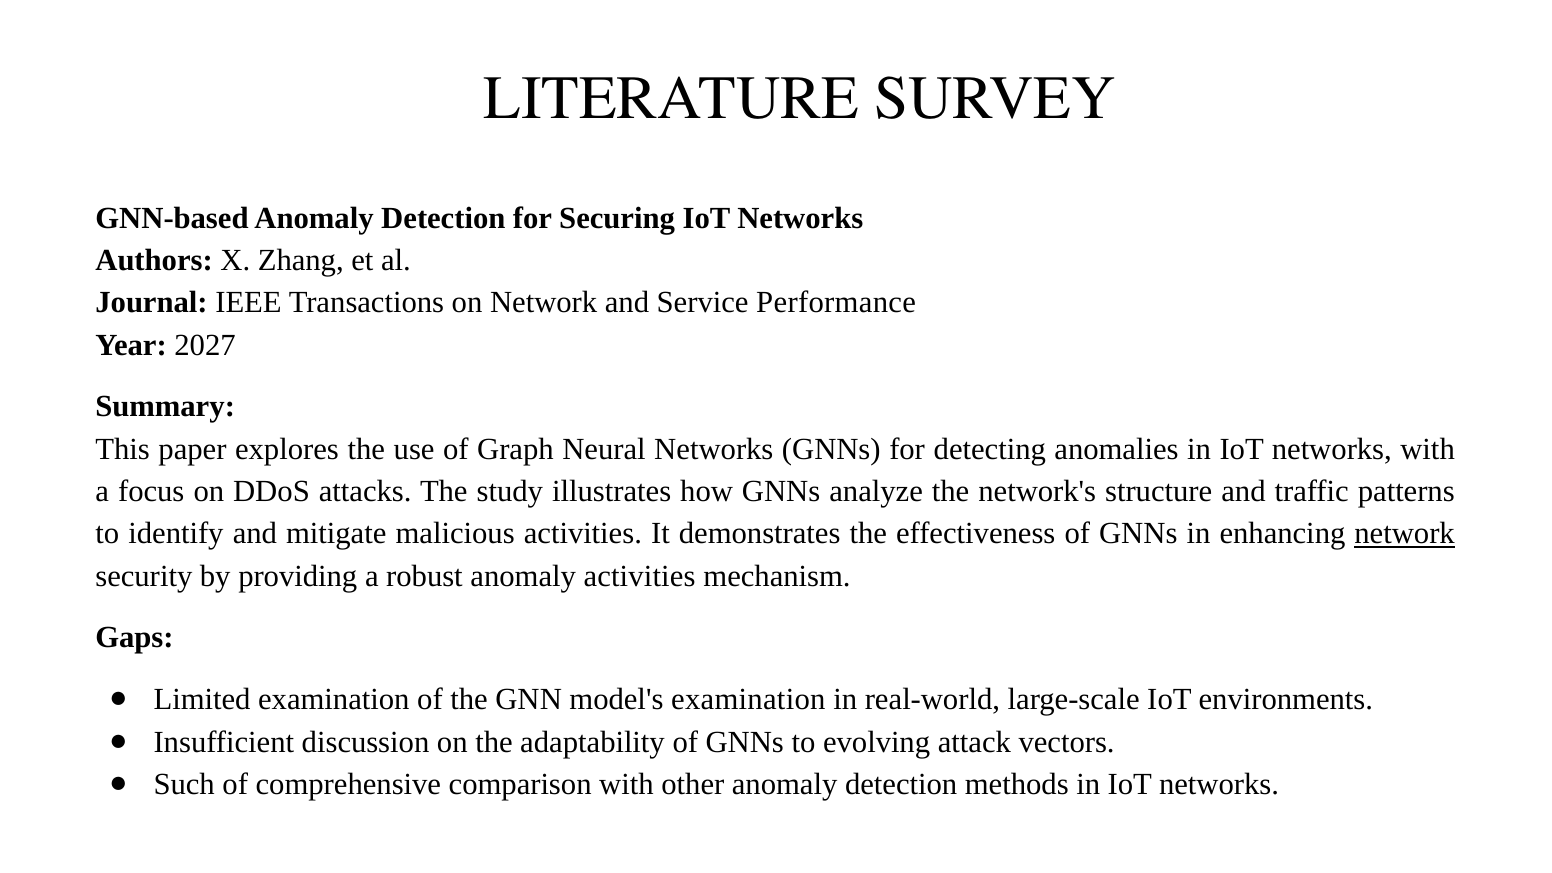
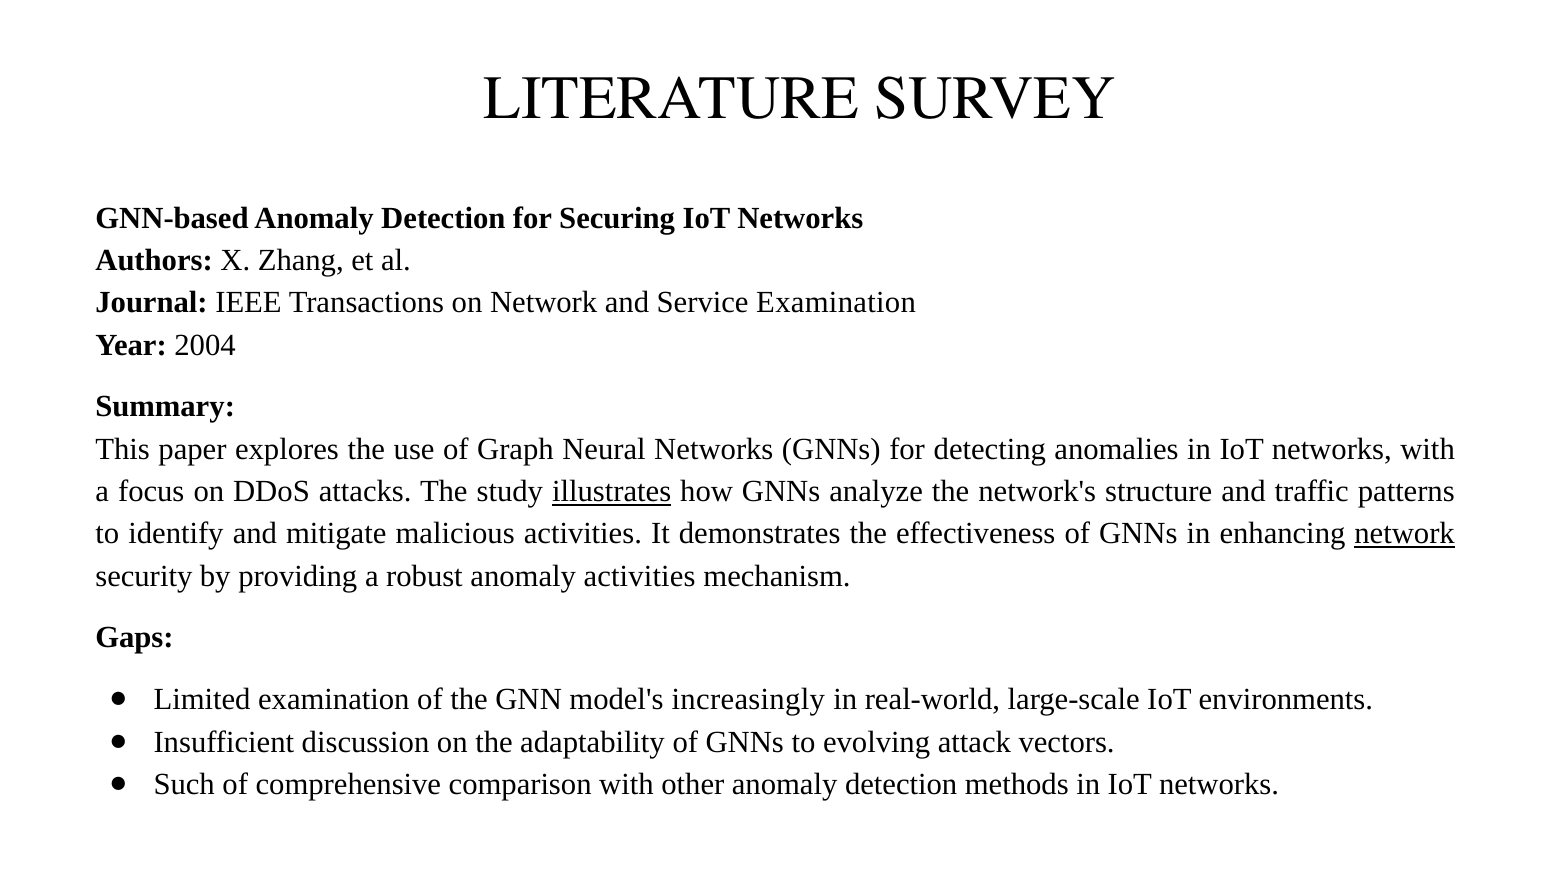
Service Performance: Performance -> Examination
2027: 2027 -> 2004
illustrates underline: none -> present
model's examination: examination -> increasingly
